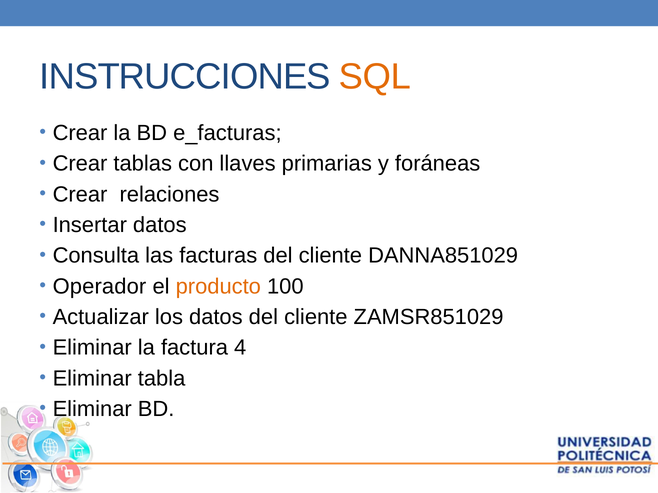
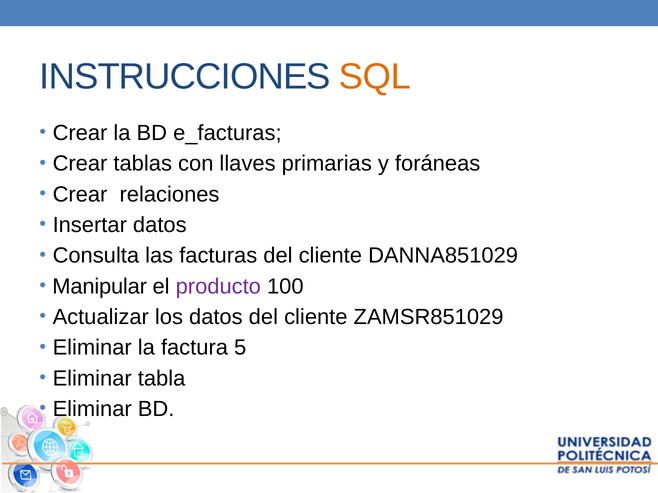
Operador: Operador -> Manipular
producto colour: orange -> purple
4: 4 -> 5
